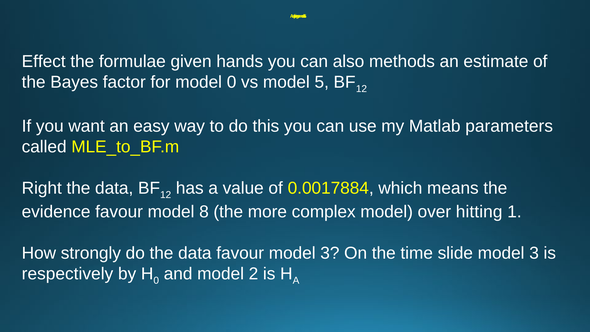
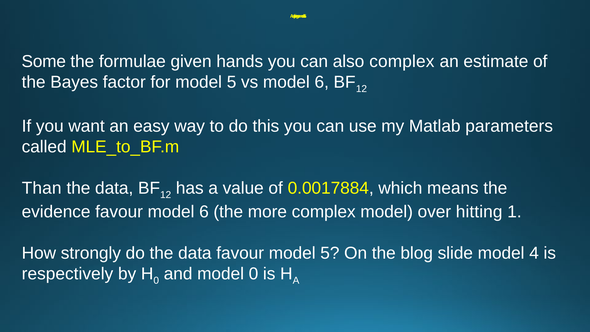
Effect at (44, 61): Effect -> Some
also methods: methods -> complex
for model 0: 0 -> 5
vs model 5: 5 -> 6
Right: Right -> Than
favour model 8: 8 -> 6
favour model 3: 3 -> 5
time: time -> blog
slide model 3: 3 -> 4
model 2: 2 -> 0
